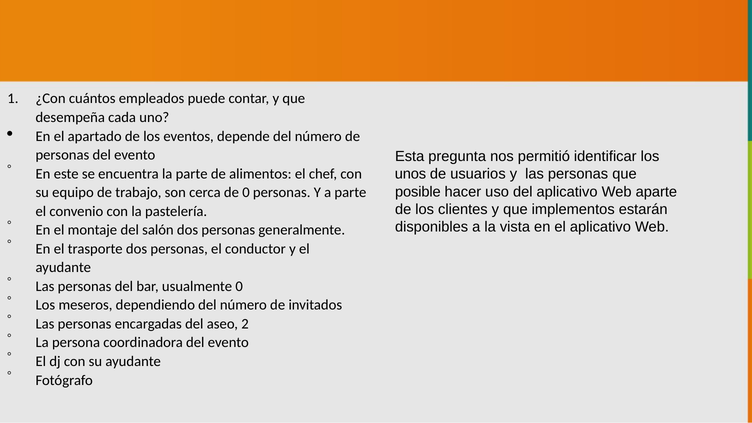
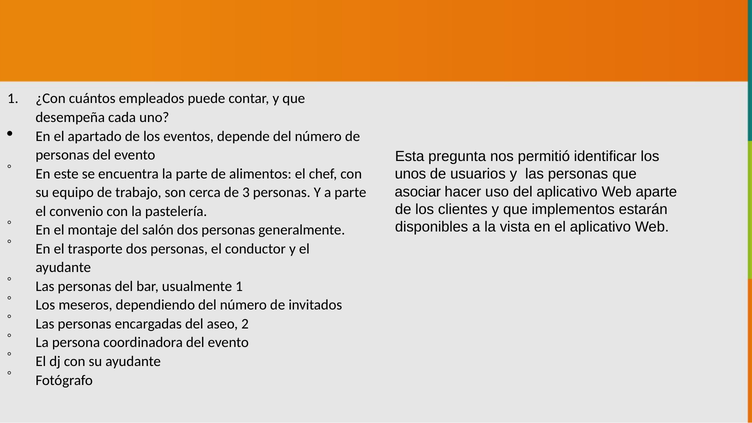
posible: posible -> asociar
de 0: 0 -> 3
usualmente 0: 0 -> 1
